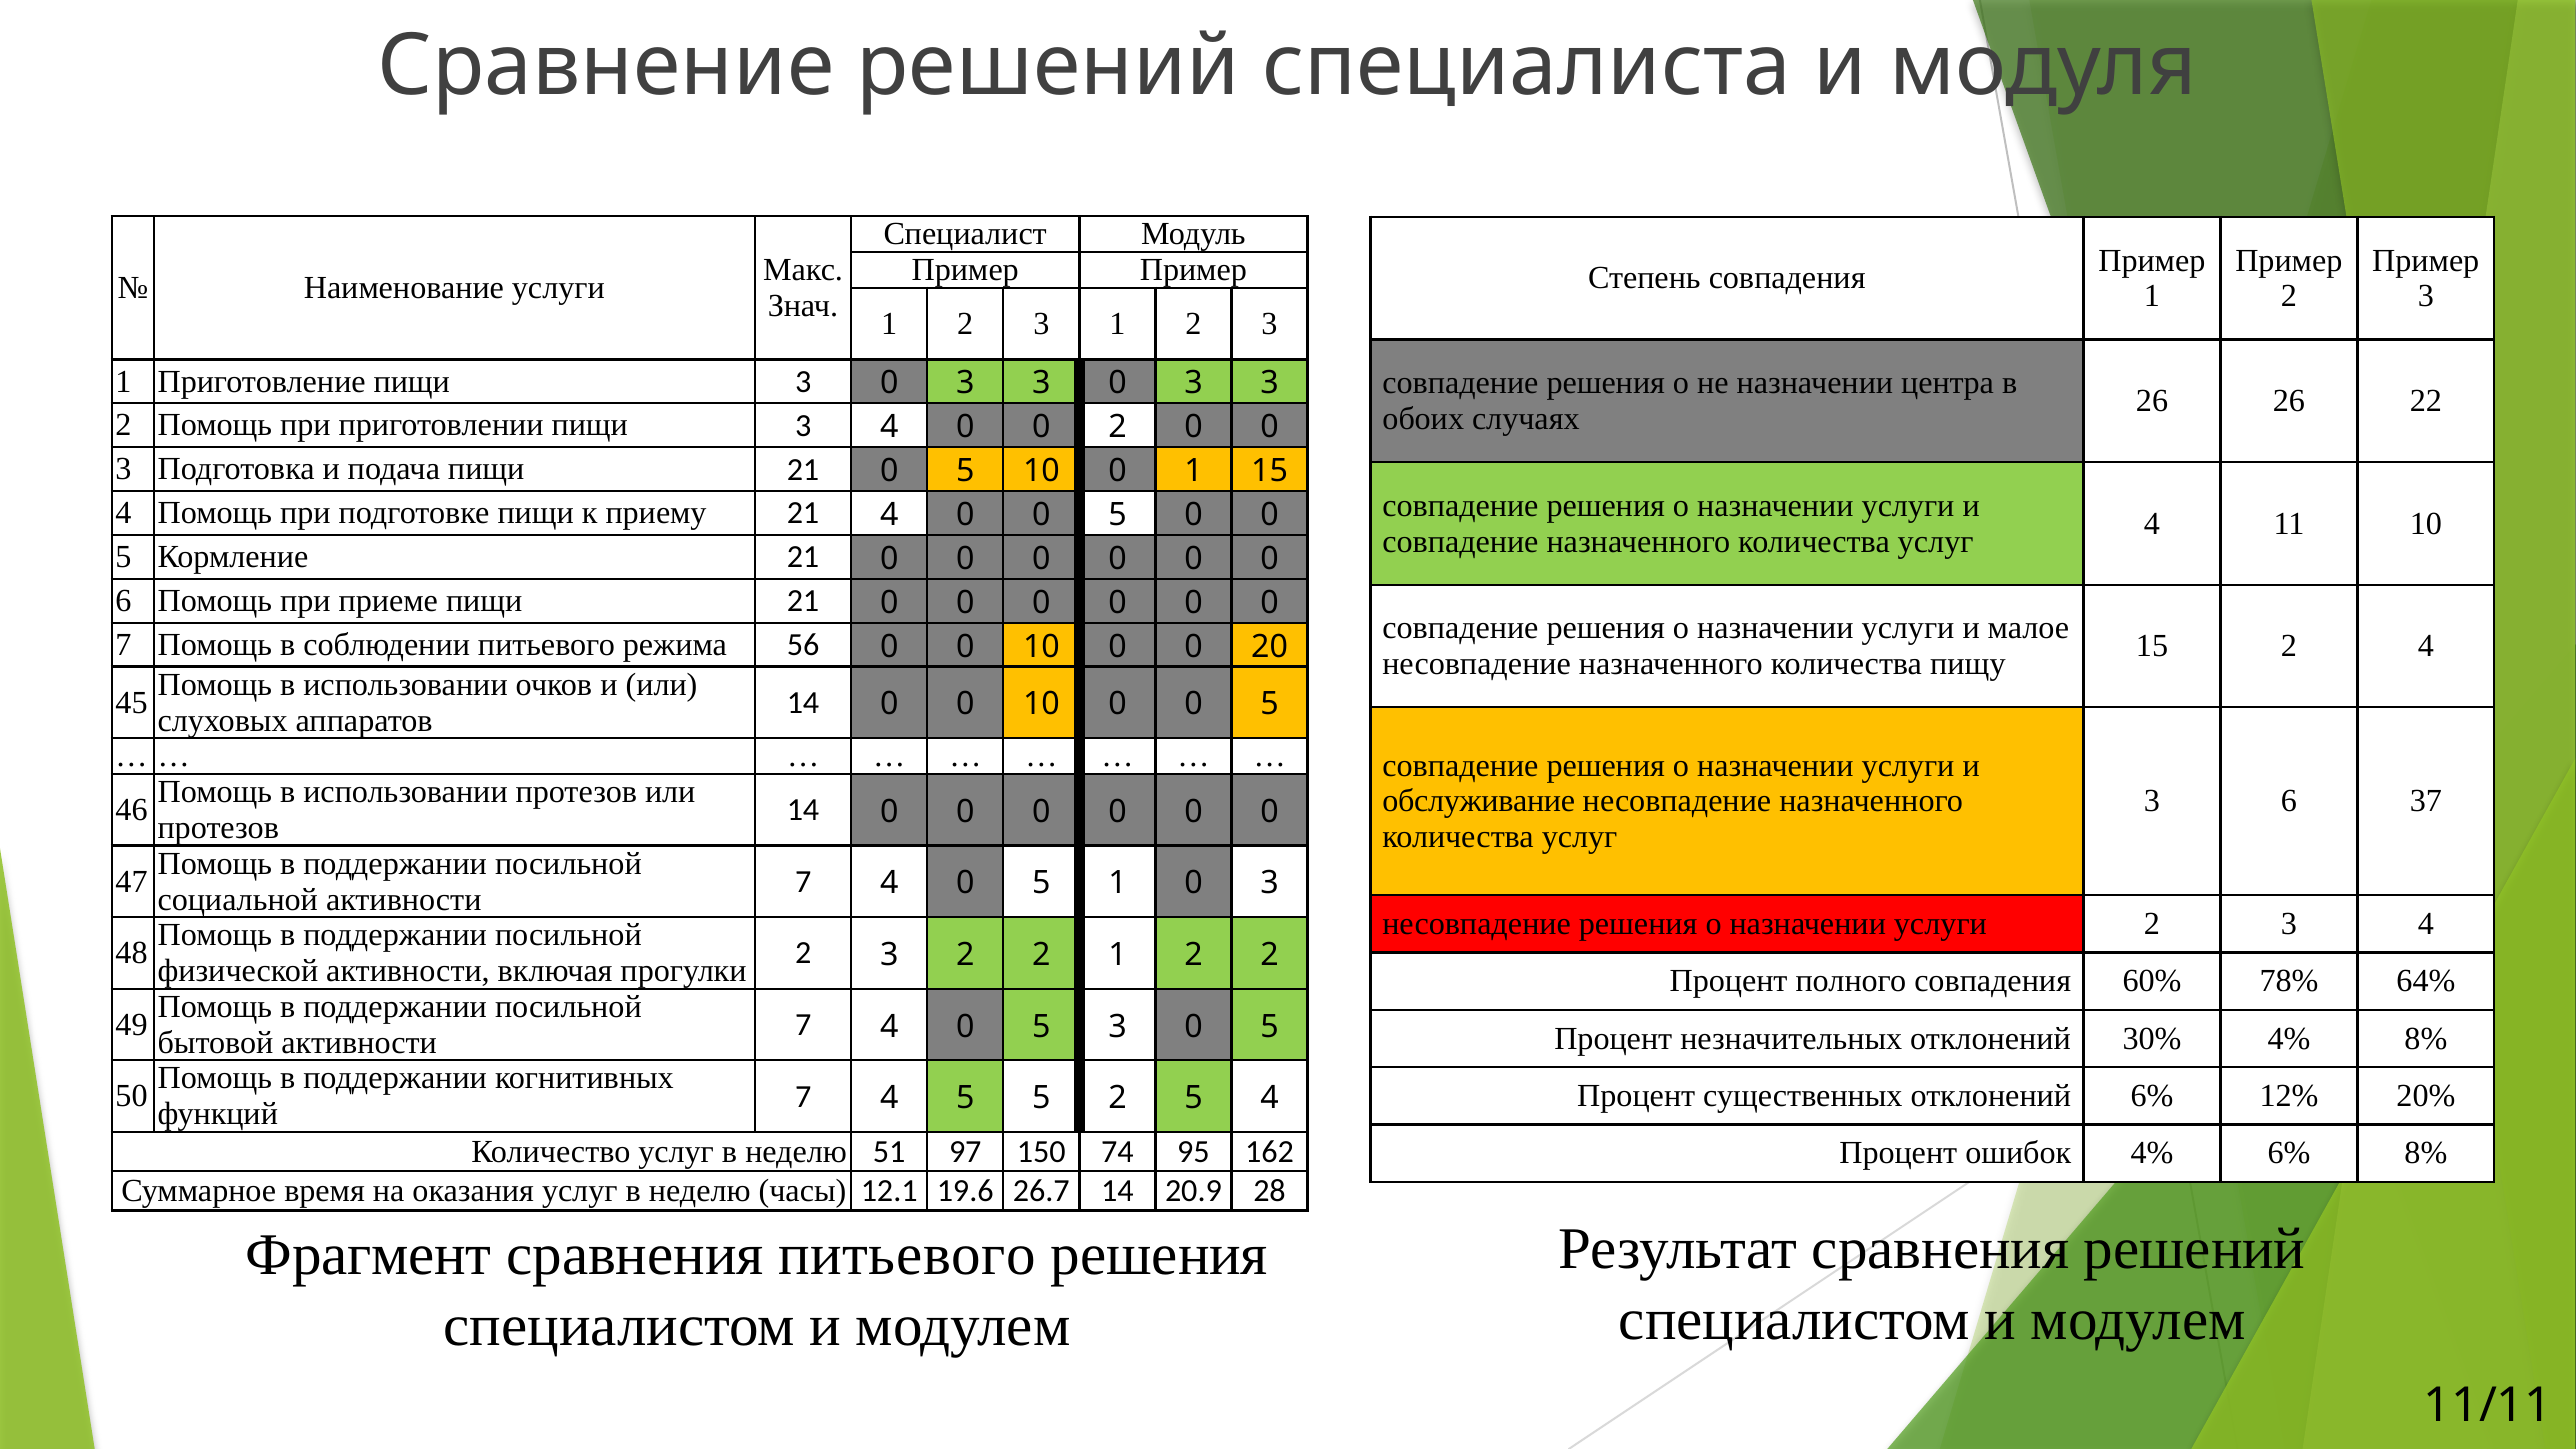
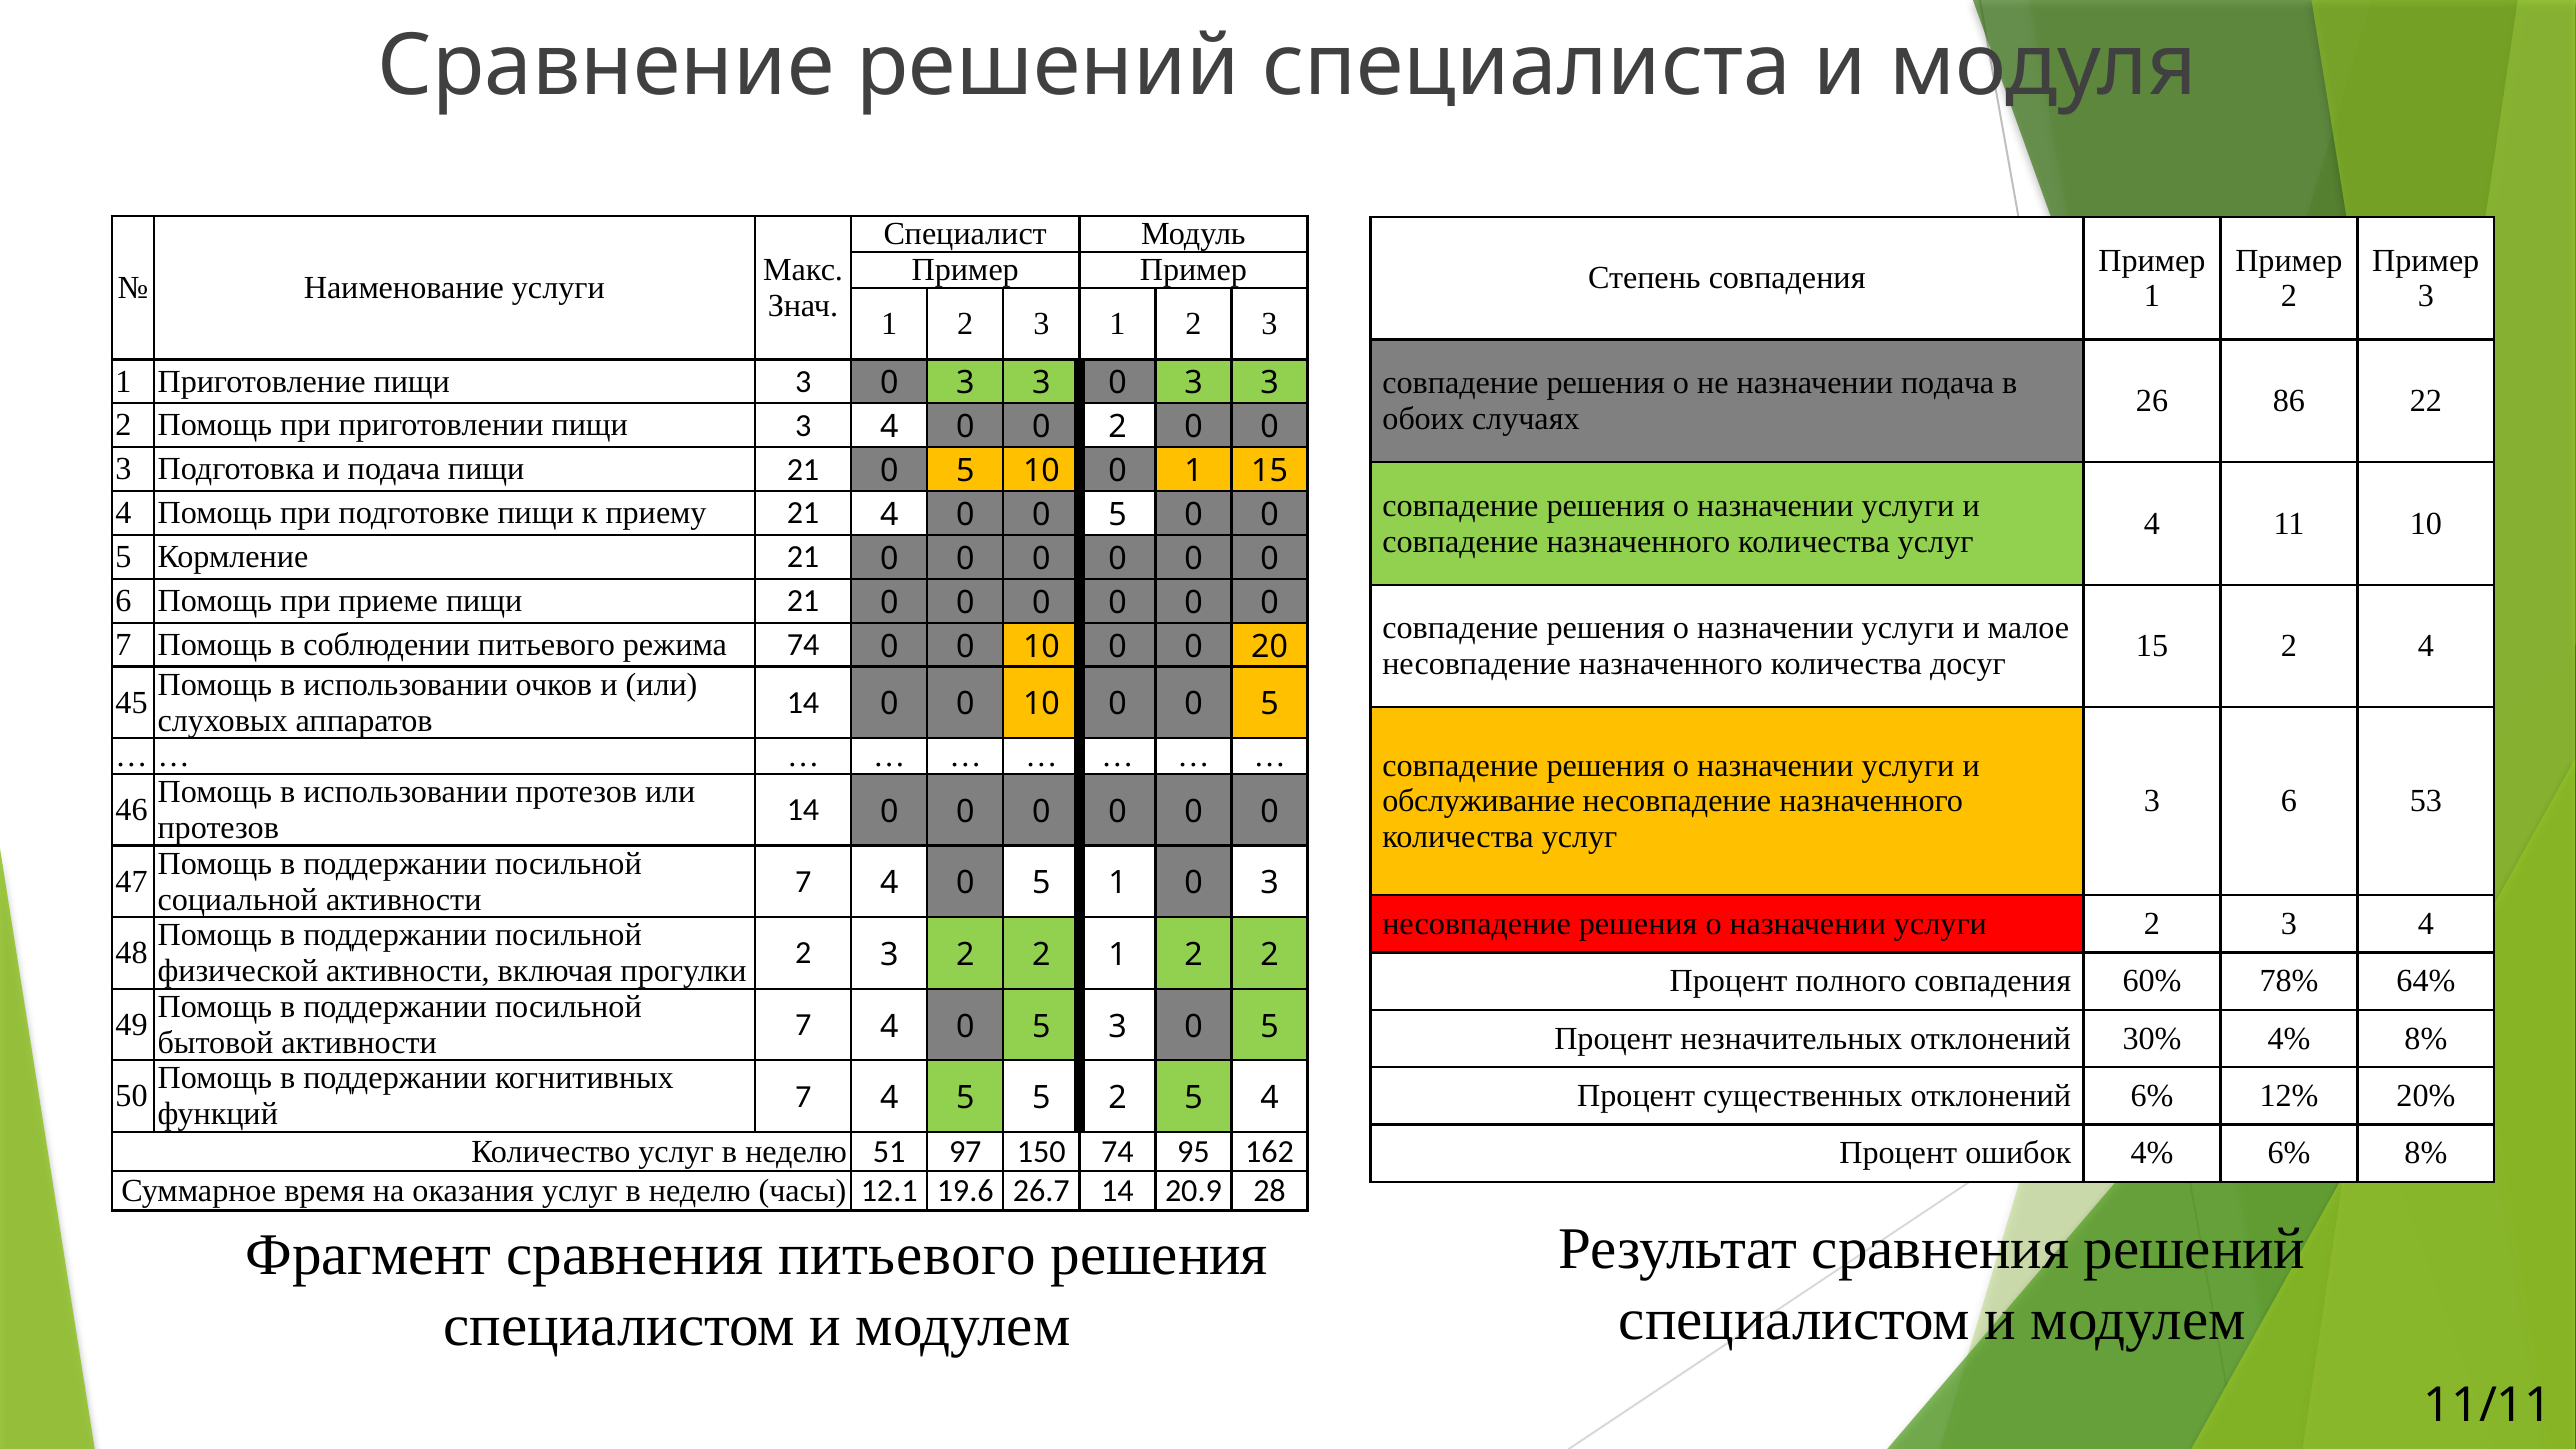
назначении центра: центра -> подача
26 26: 26 -> 86
режима 56: 56 -> 74
пищу: пищу -> досуг
37: 37 -> 53
